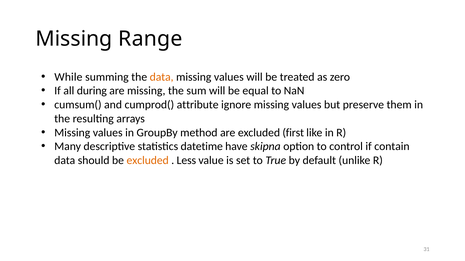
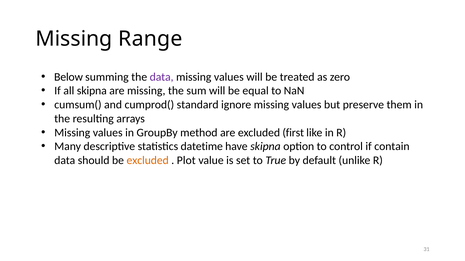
While: While -> Below
data at (162, 77) colour: orange -> purple
all during: during -> skipna
attribute: attribute -> standard
Less: Less -> Plot
